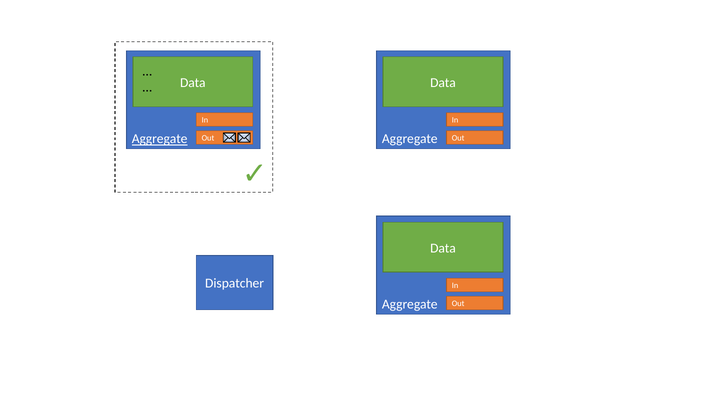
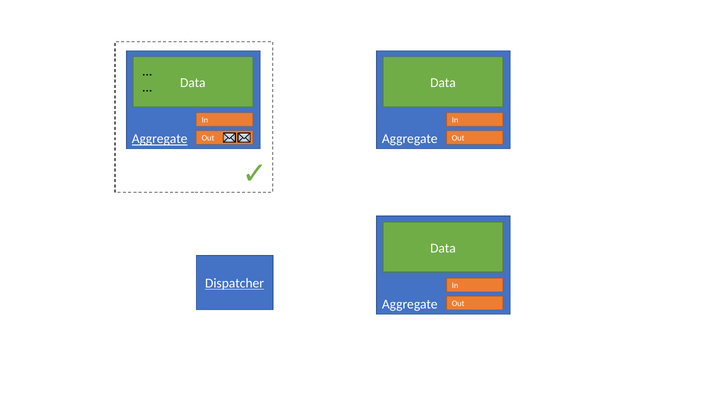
Dispatcher underline: none -> present
